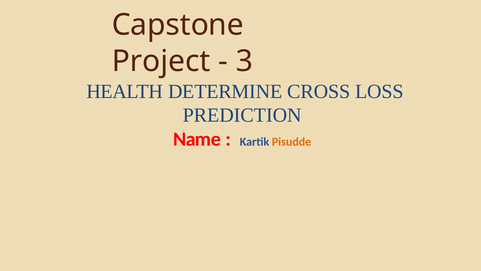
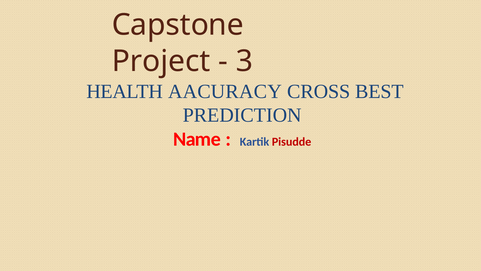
DETERMINE: DETERMINE -> AACURACY
LOSS: LOSS -> BEST
Pisudde colour: orange -> red
